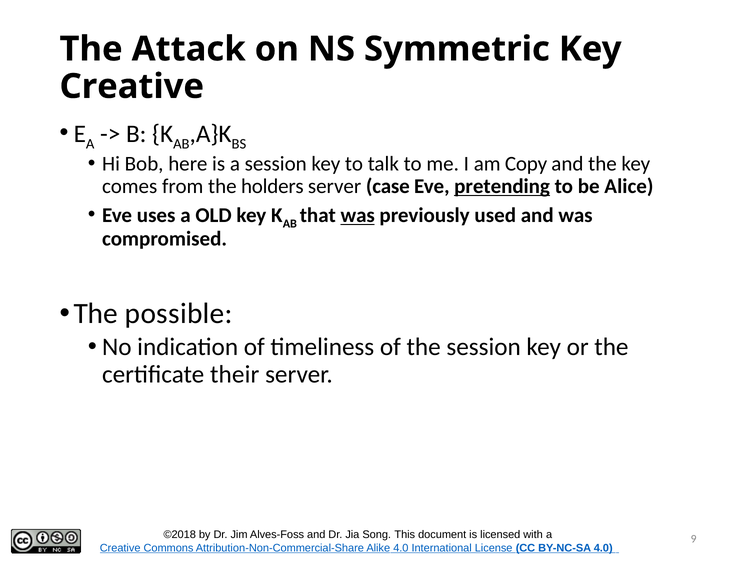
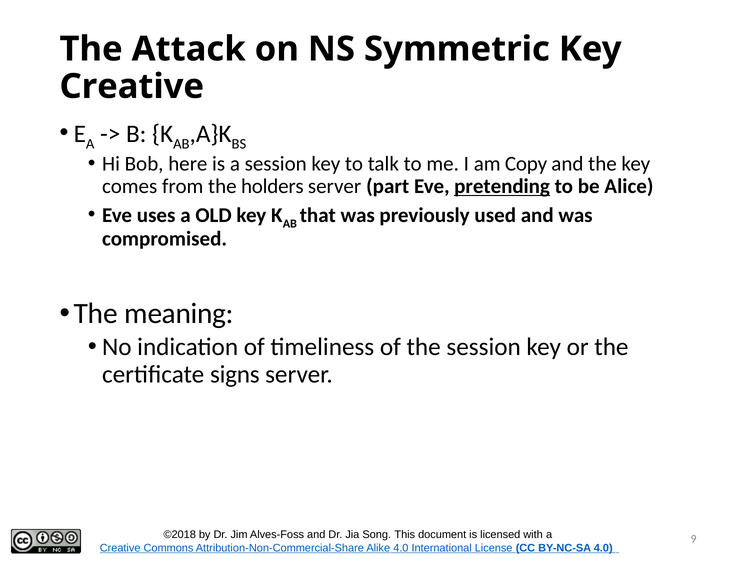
case: case -> part
was at (358, 216) underline: present -> none
possible: possible -> meaning
their: their -> signs
